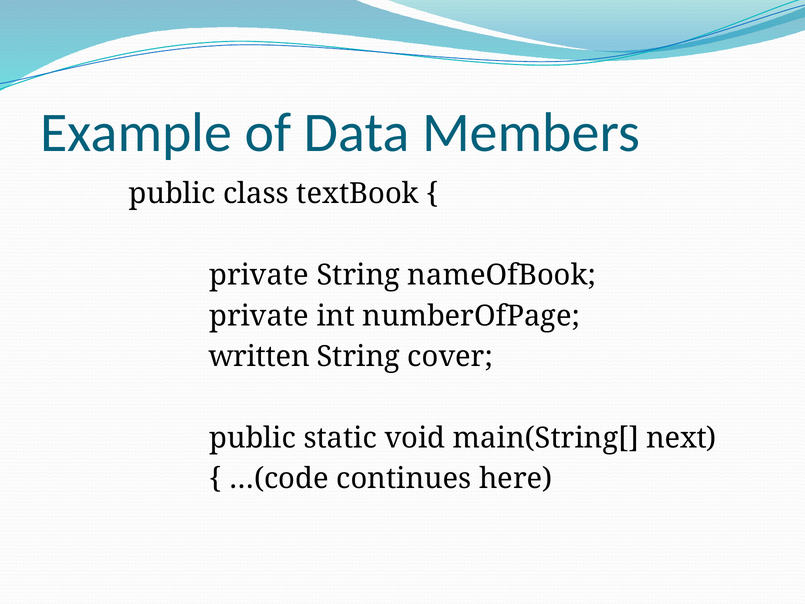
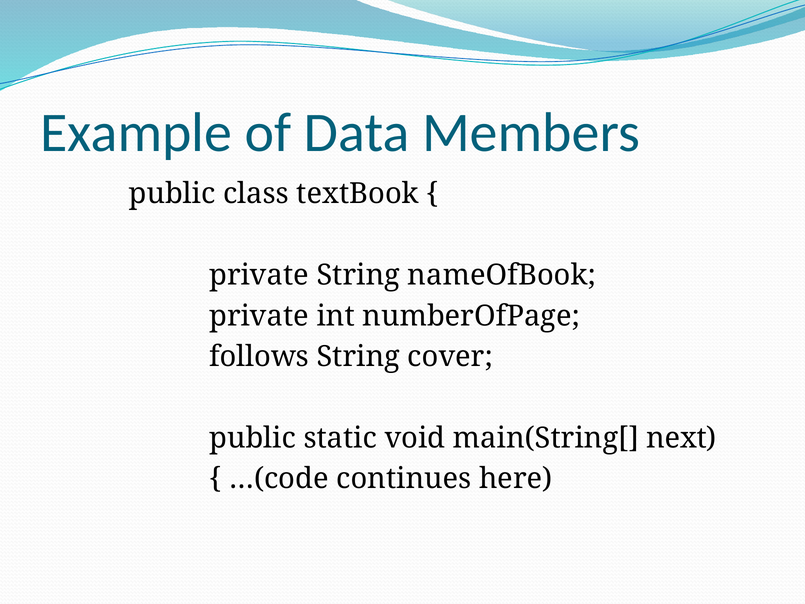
written: written -> follows
